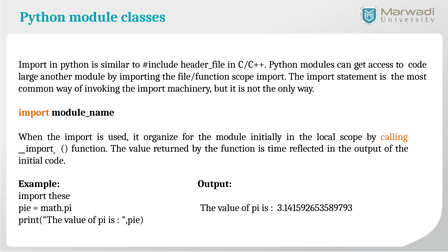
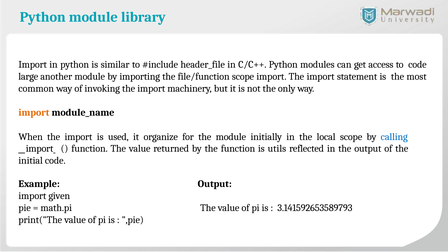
classes: classes -> library
calling colour: orange -> blue
time: time -> utils
these: these -> given
